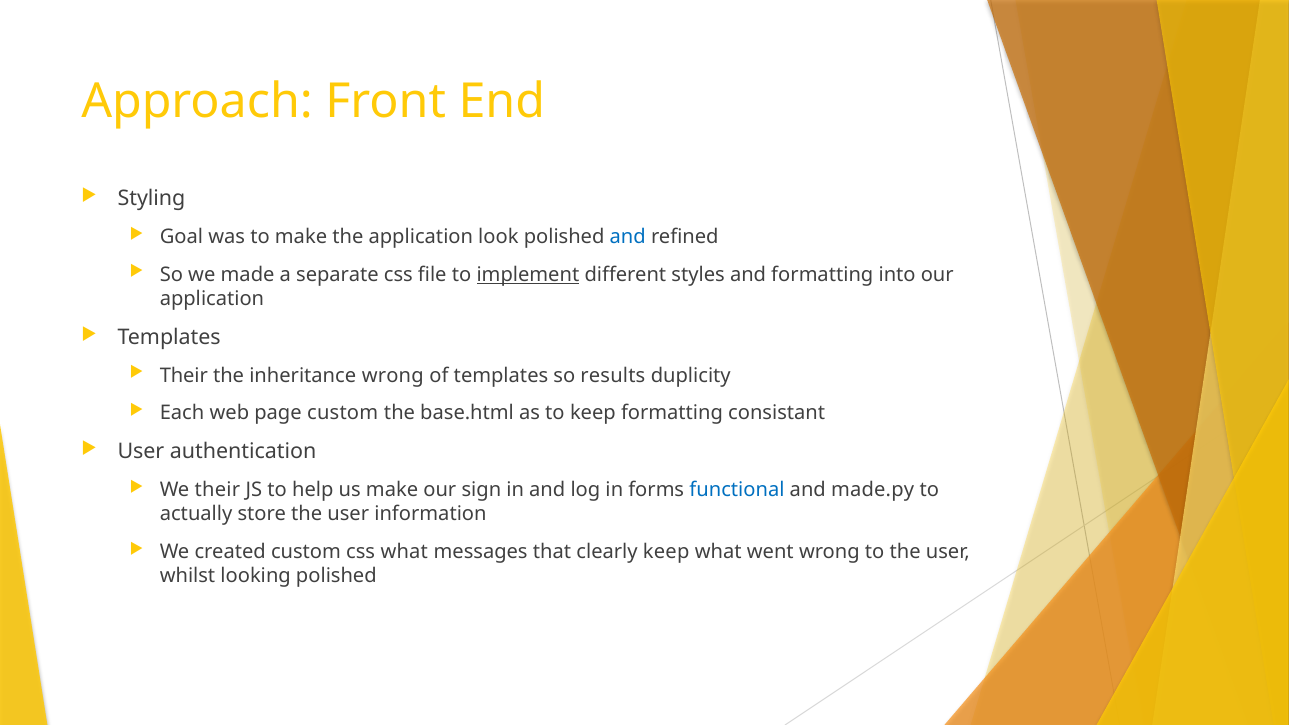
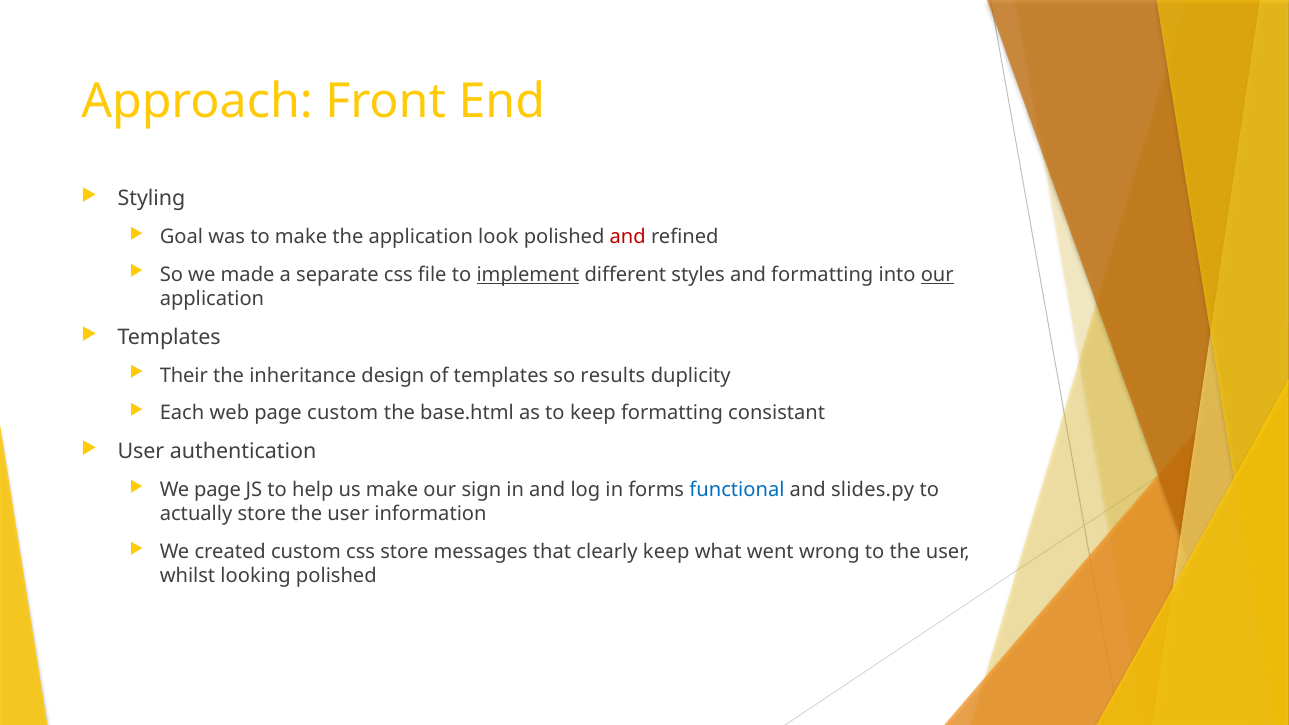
and at (628, 237) colour: blue -> red
our at (937, 275) underline: none -> present
inheritance wrong: wrong -> design
We their: their -> page
made.py: made.py -> slides.py
css what: what -> store
